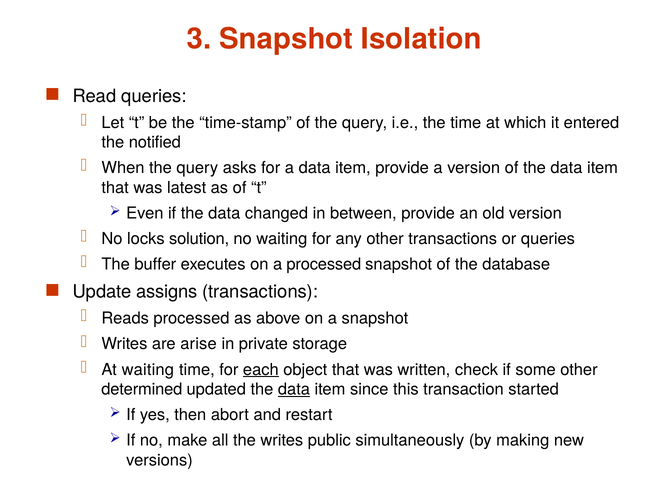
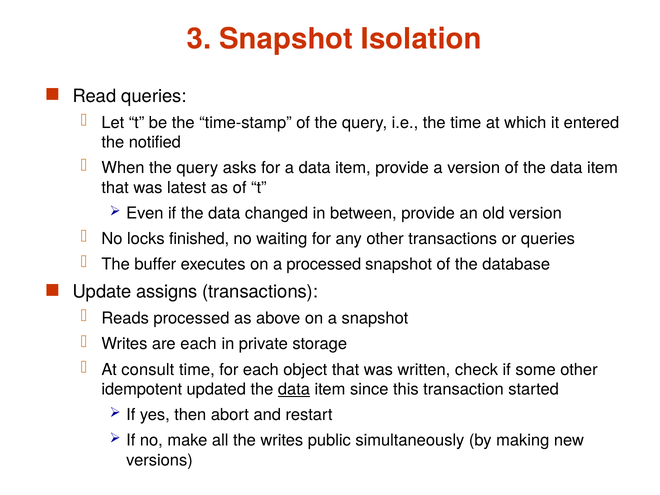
solution: solution -> finished
are arise: arise -> each
At waiting: waiting -> consult
each at (261, 370) underline: present -> none
determined: determined -> idempotent
